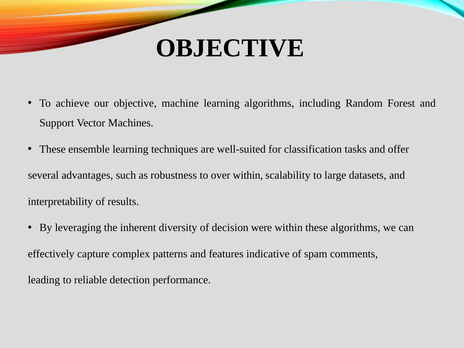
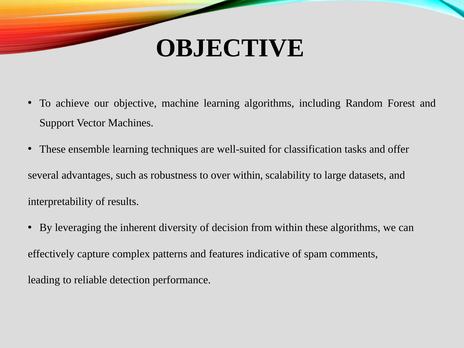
were: were -> from
